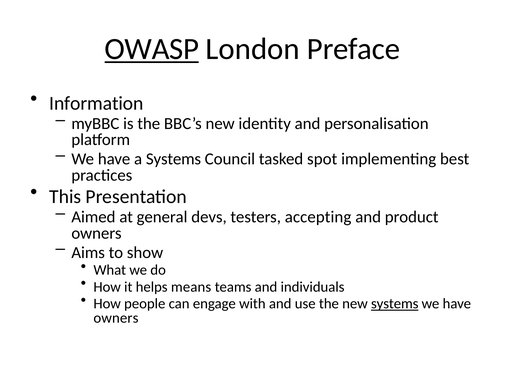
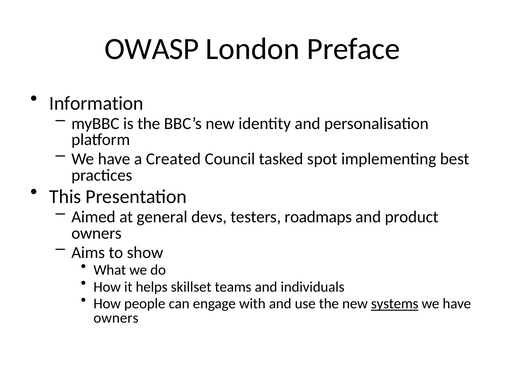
OWASP underline: present -> none
a Systems: Systems -> Created
accepting: accepting -> roadmaps
means: means -> skillset
